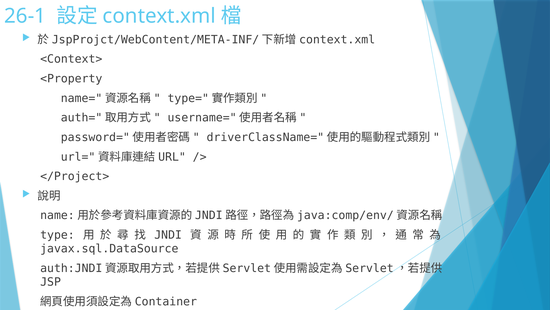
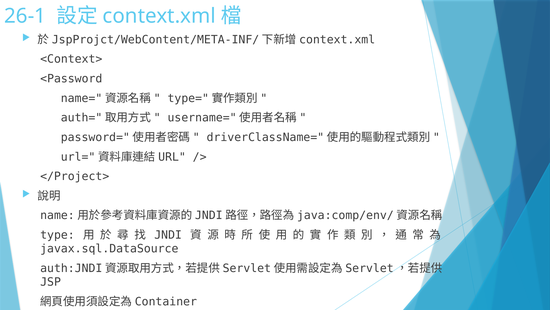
<Property: <Property -> <Password
